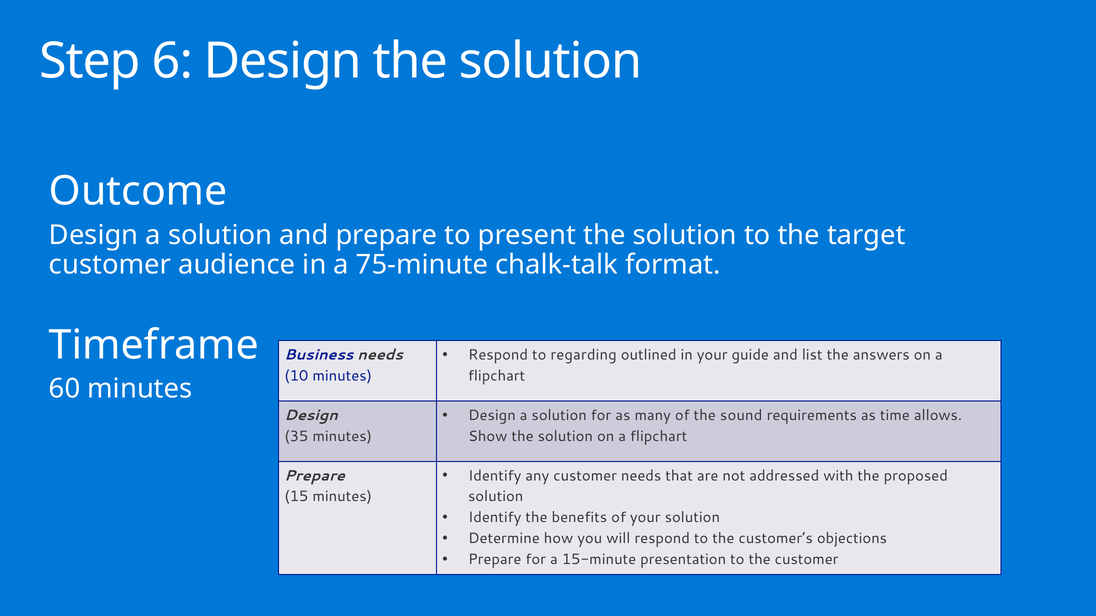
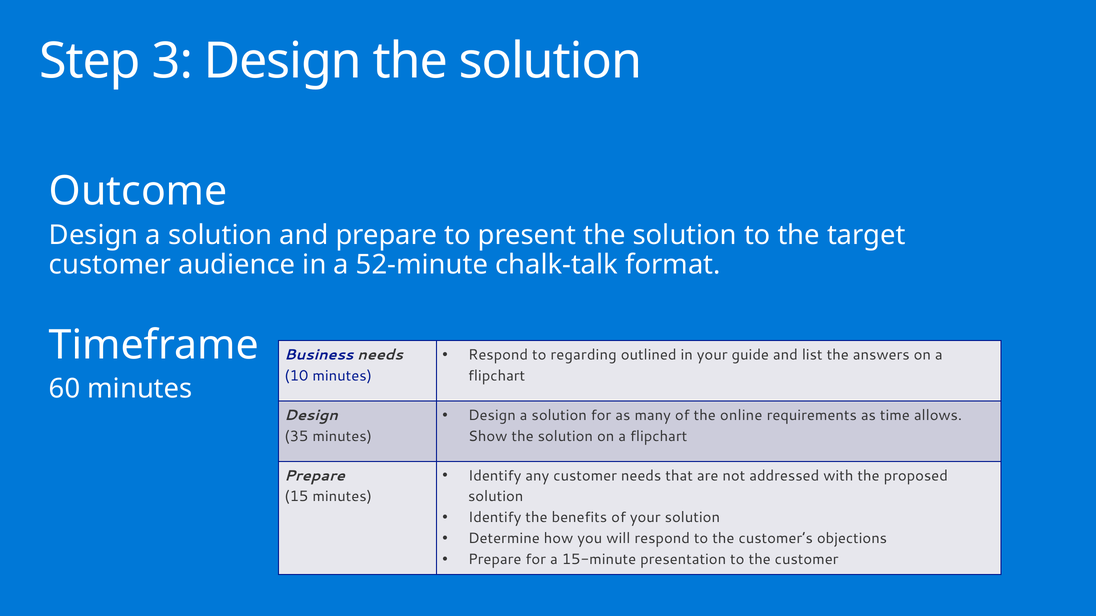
6: 6 -> 3
75-minute: 75-minute -> 52-minute
sound: sound -> online
